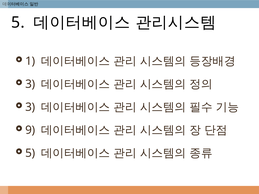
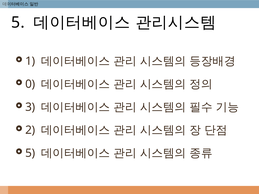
3 at (30, 84): 3 -> 0
9: 9 -> 2
